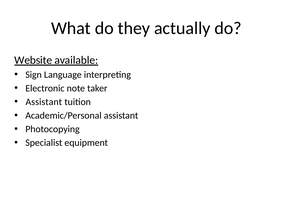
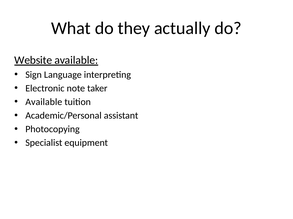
Assistant at (44, 102): Assistant -> Available
